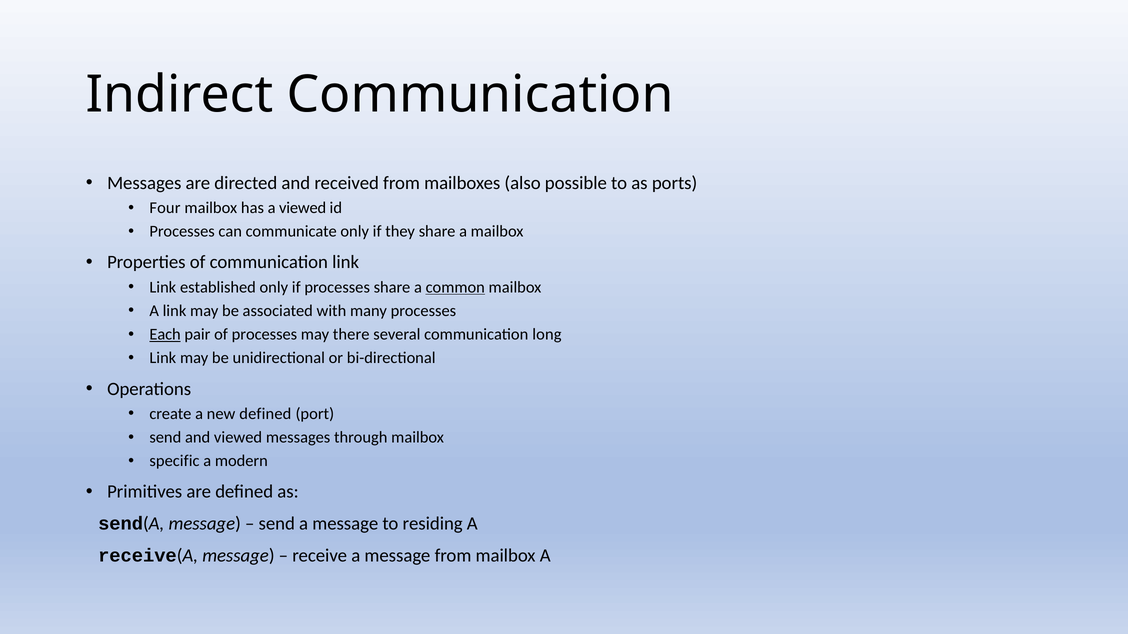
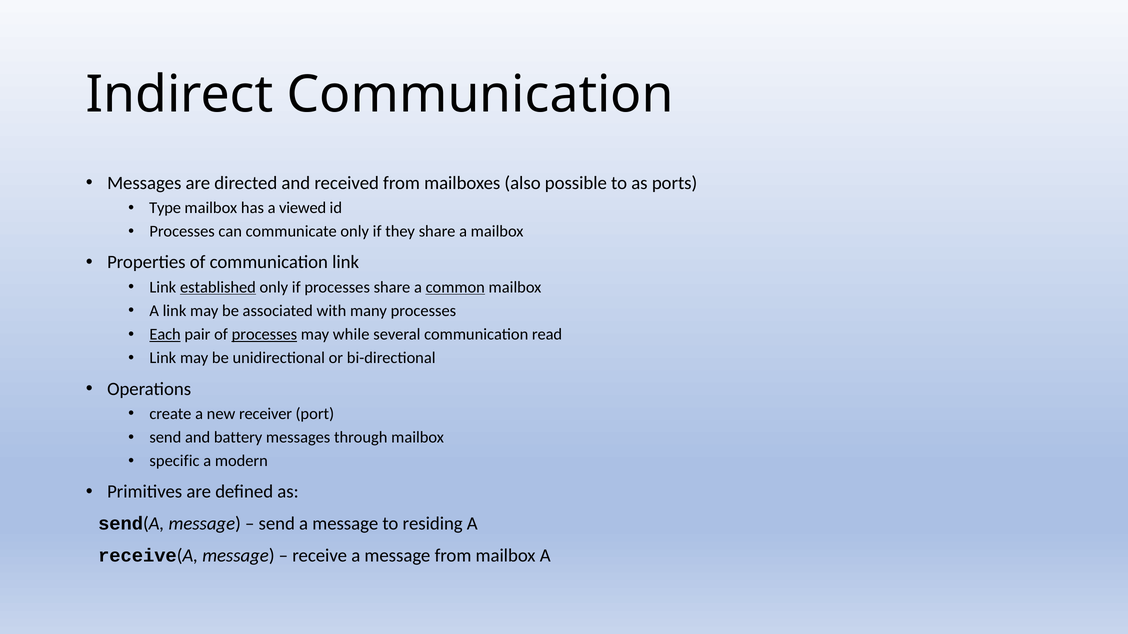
Four: Four -> Type
established underline: none -> present
processes at (264, 335) underline: none -> present
there: there -> while
long: long -> read
new defined: defined -> receiver
and viewed: viewed -> battery
